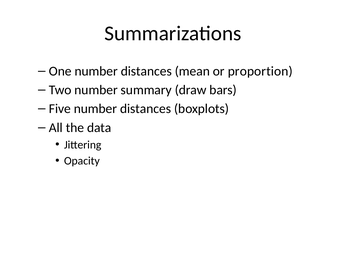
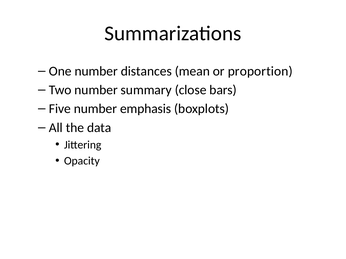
draw: draw -> close
Five number distances: distances -> emphasis
